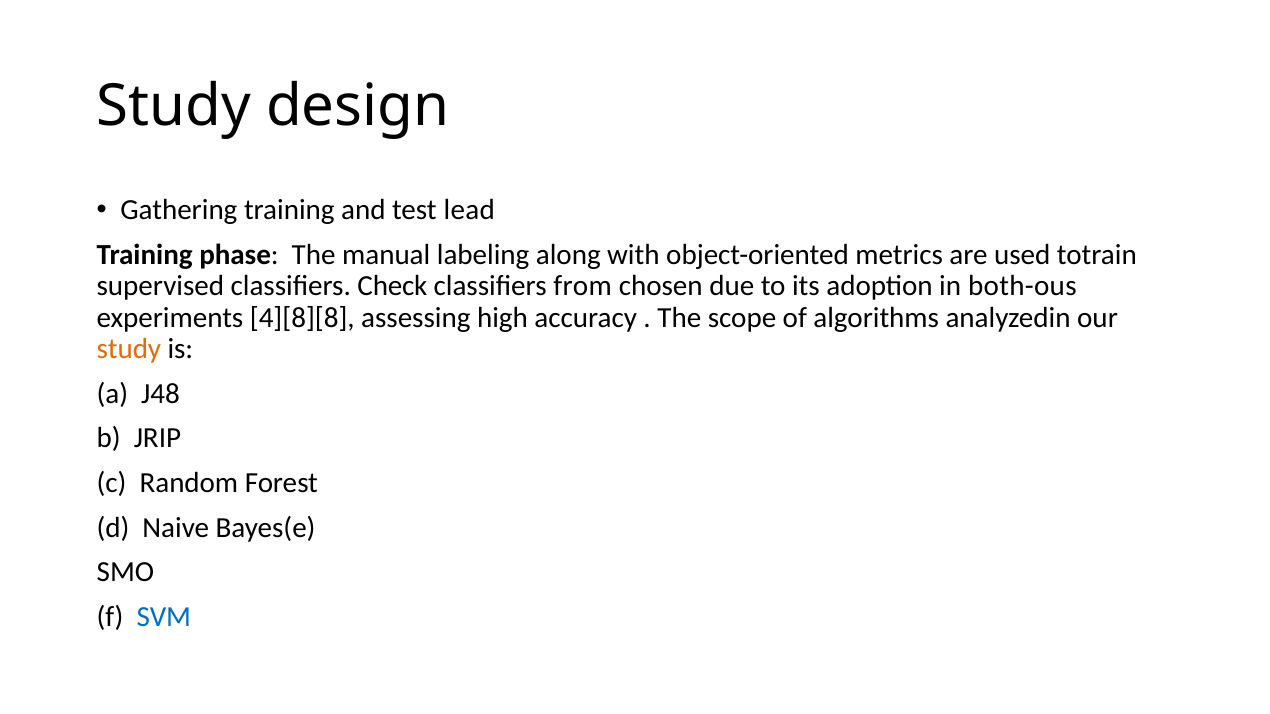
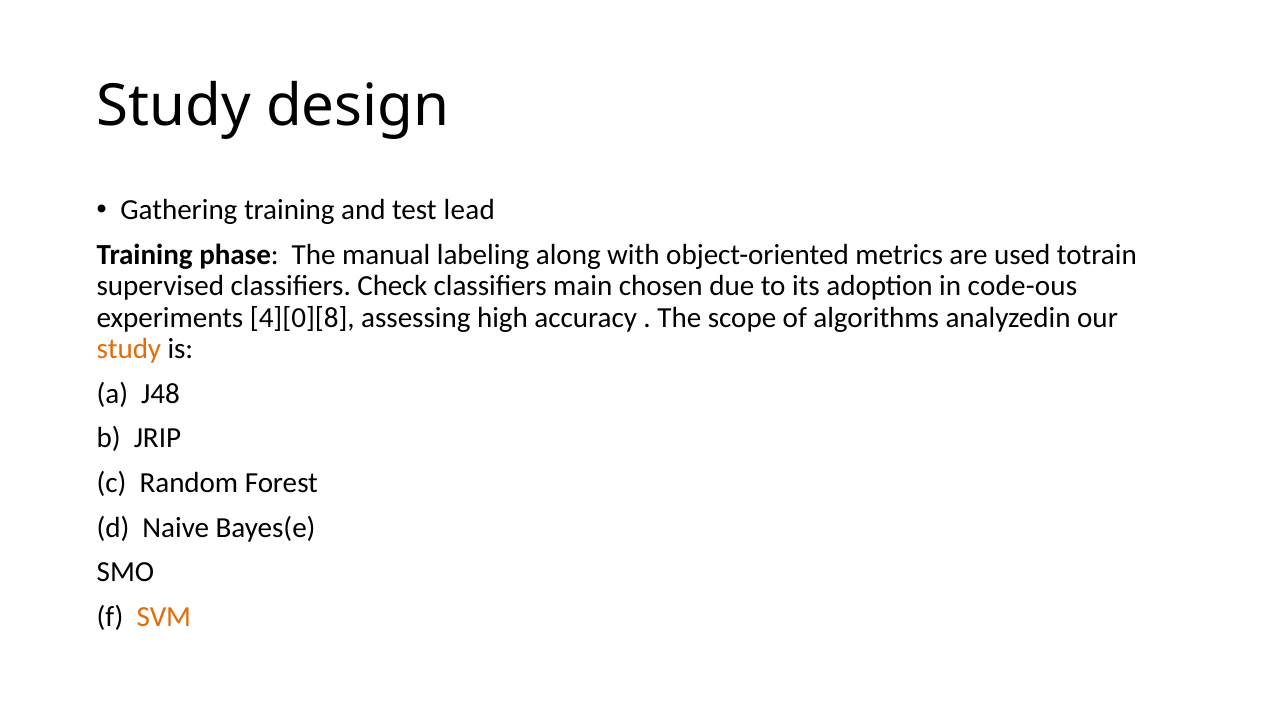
from: from -> main
both-ous: both-ous -> code-ous
4][8][8: 4][8][8 -> 4][0][8
SVM colour: blue -> orange
